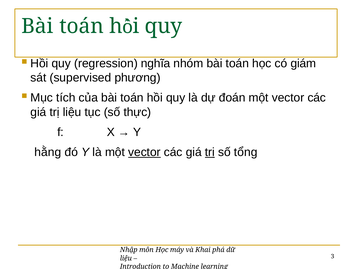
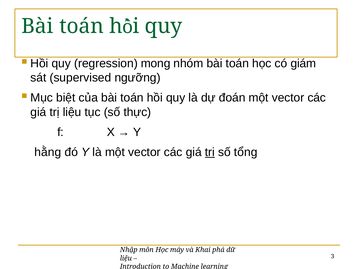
nghĩa: nghĩa -> mong
phương: phương -> ngưỡng
tích: tích -> biệt
vector at (144, 152) underline: present -> none
